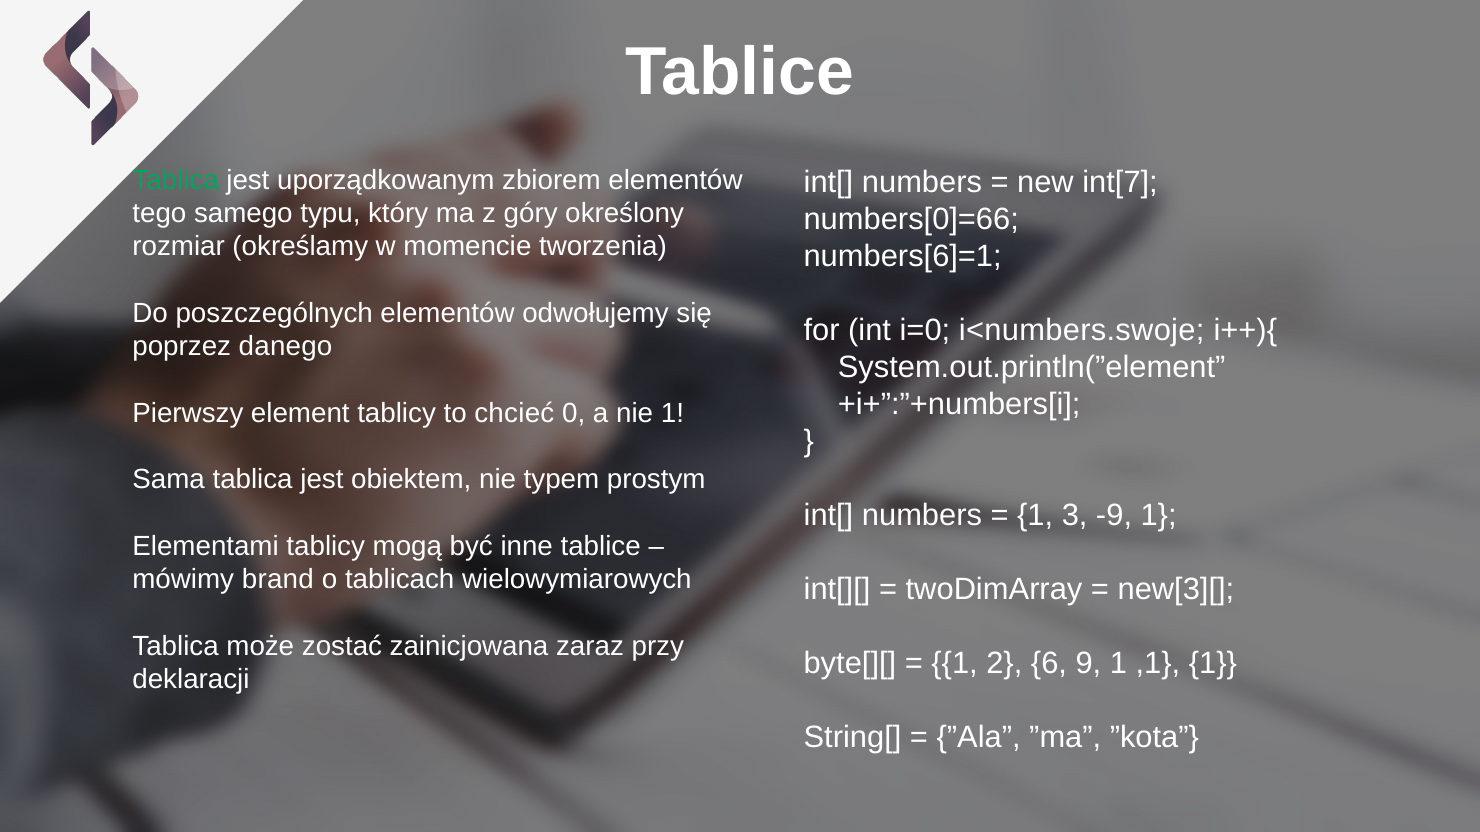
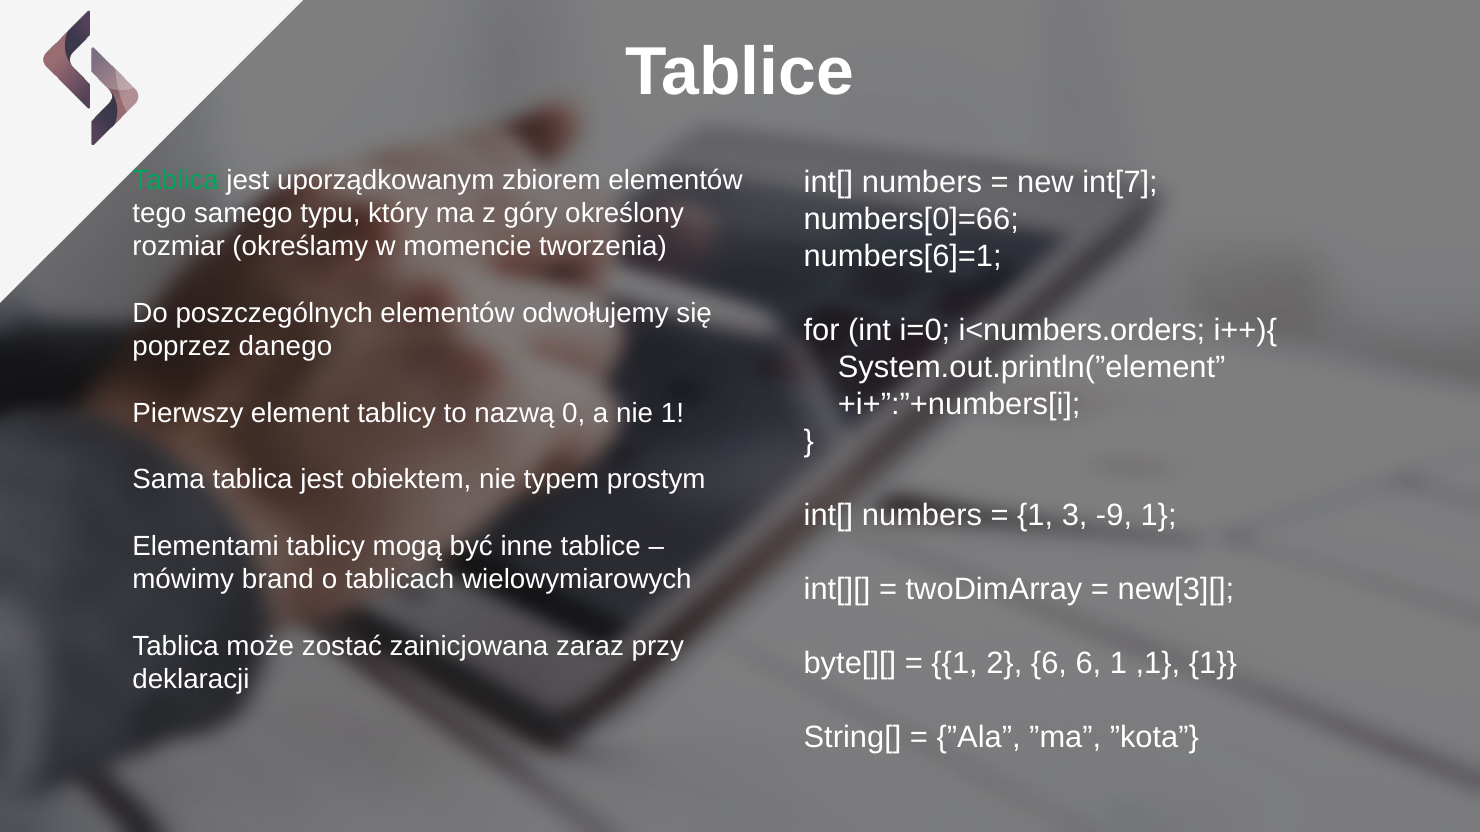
i<numbers.swoje: i<numbers.swoje -> i<numbers.orders
chcieć: chcieć -> nazwą
6 9: 9 -> 6
